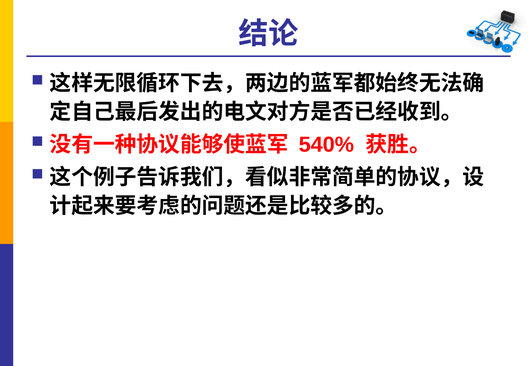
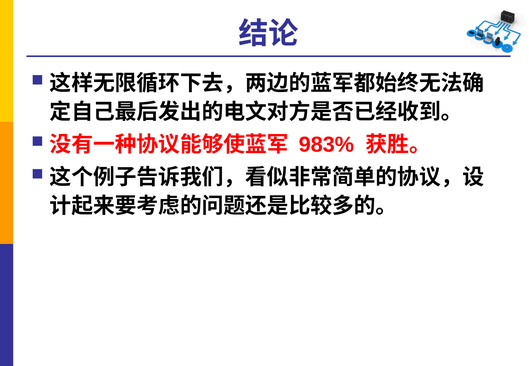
540%: 540% -> 983%
